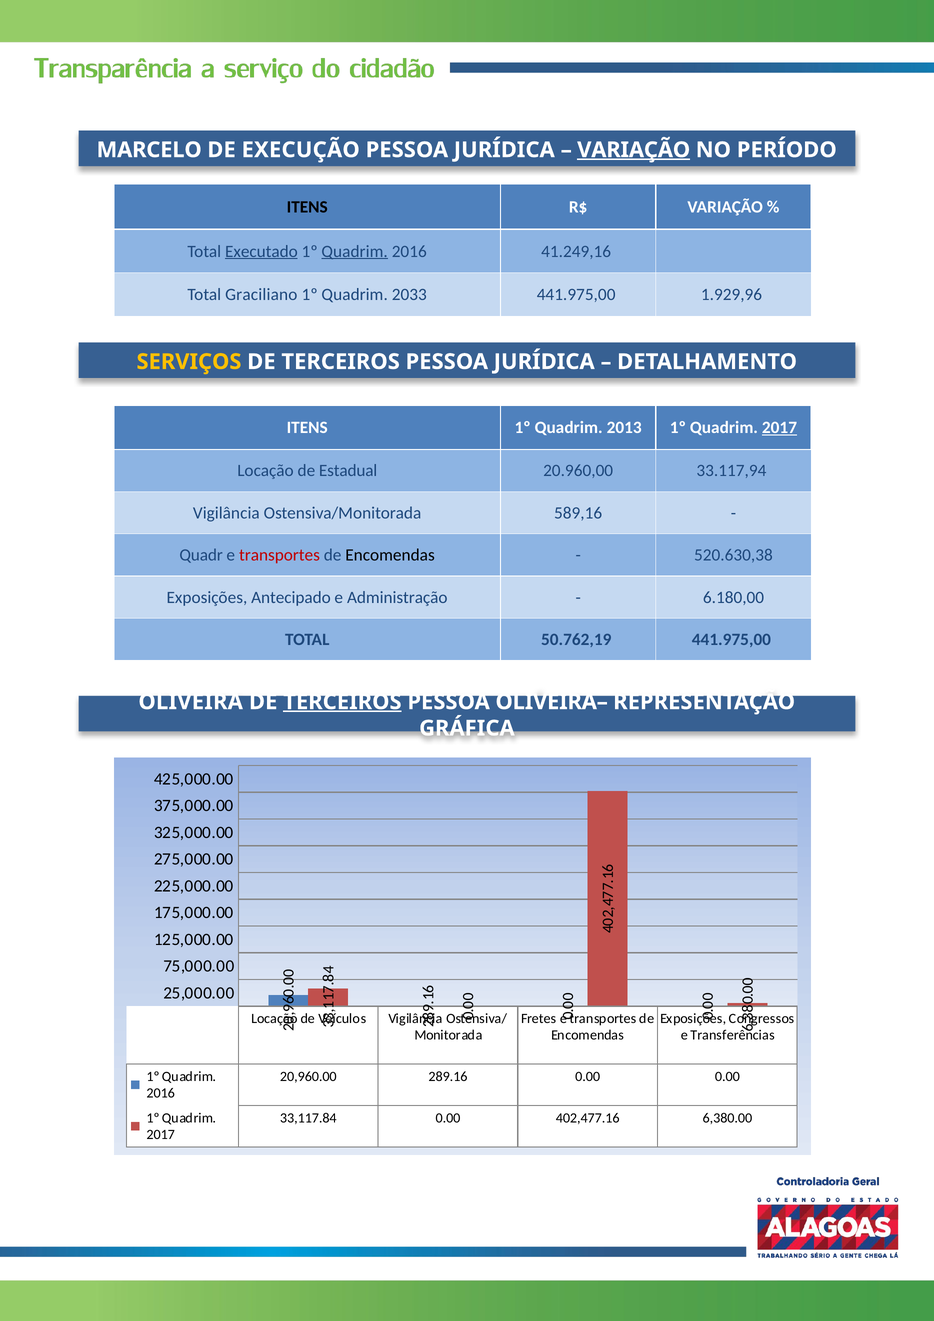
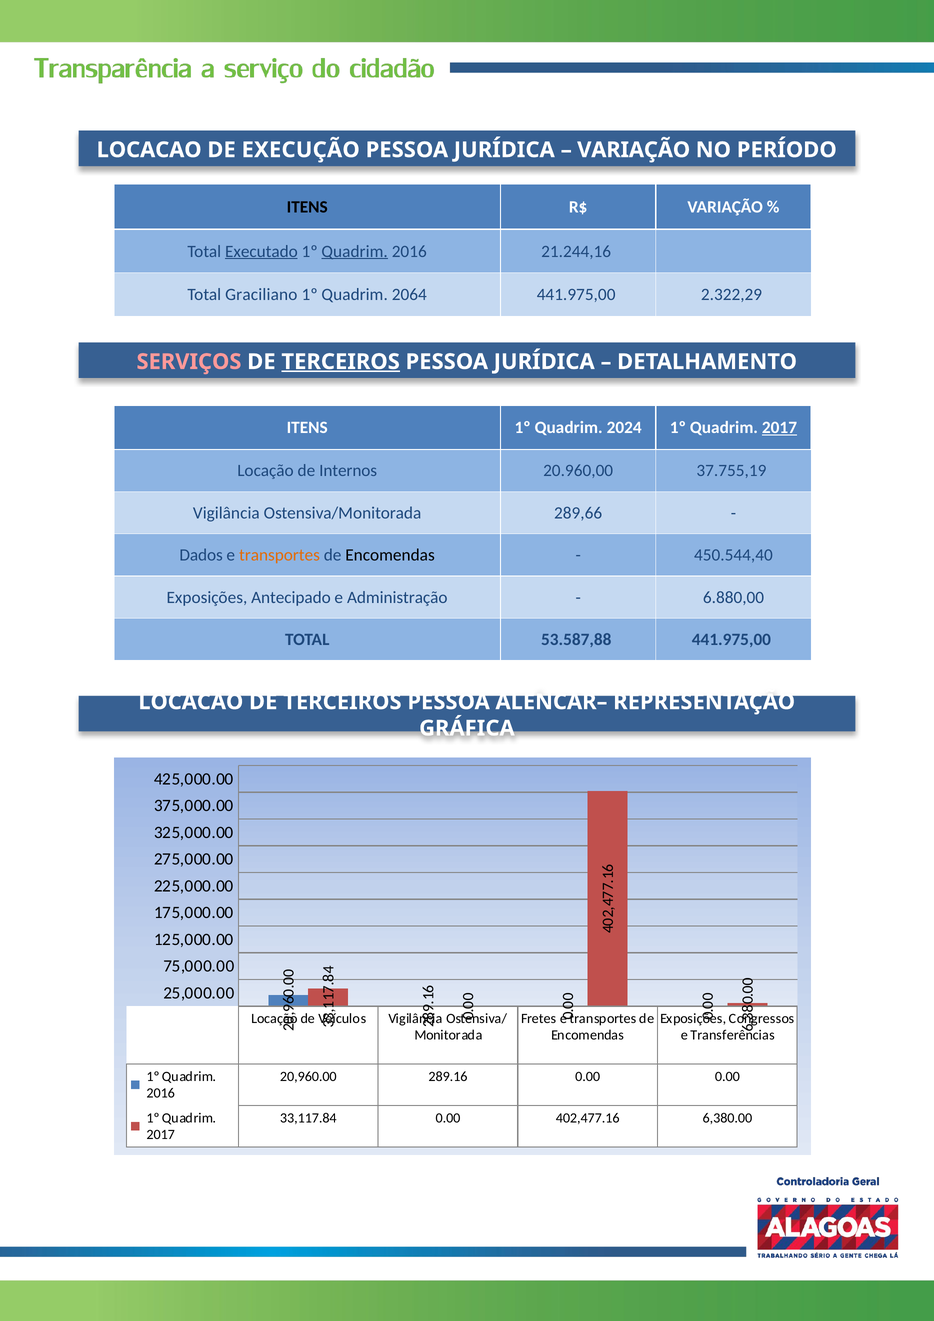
MARCELO at (149, 150): MARCELO -> LOCACAO
VARIAÇÃO at (634, 150) underline: present -> none
41.249,16: 41.249,16 -> 21.244,16
2033: 2033 -> 2064
1.929,96: 1.929,96 -> 2.322,29
SERVIÇOS colour: yellow -> pink
TERCEIROS at (341, 362) underline: none -> present
2013: 2013 -> 2024
Estadual: Estadual -> Internos
33.117,94: 33.117,94 -> 37.755,19
589,16: 589,16 -> 289,66
Quadr: Quadr -> Dados
transportes at (279, 555) colour: red -> orange
520.630,38: 520.630,38 -> 450.544,40
6.180,00: 6.180,00 -> 6.880,00
50.762,19: 50.762,19 -> 53.587,88
OLIVEIRA at (191, 702): OLIVEIRA -> LOCACAO
TERCEIROS at (342, 702) underline: present -> none
OLIVEIRA–: OLIVEIRA– -> ALENCAR–
